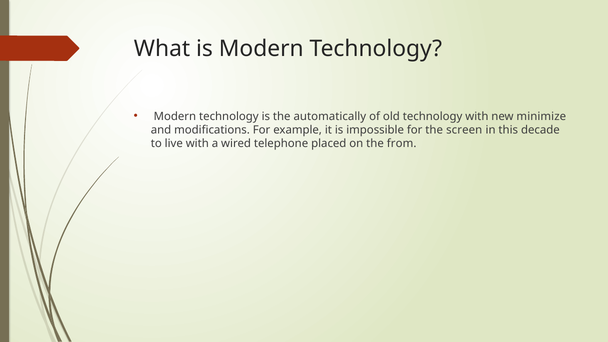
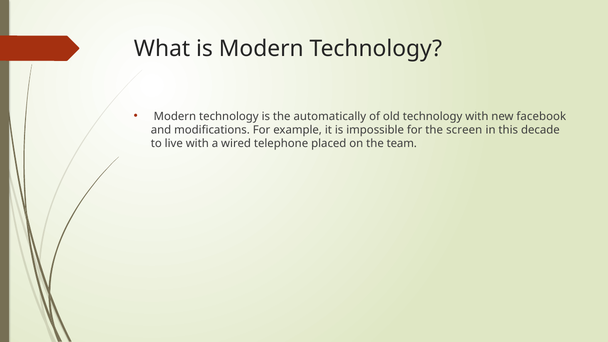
minimize: minimize -> facebook
from: from -> team
